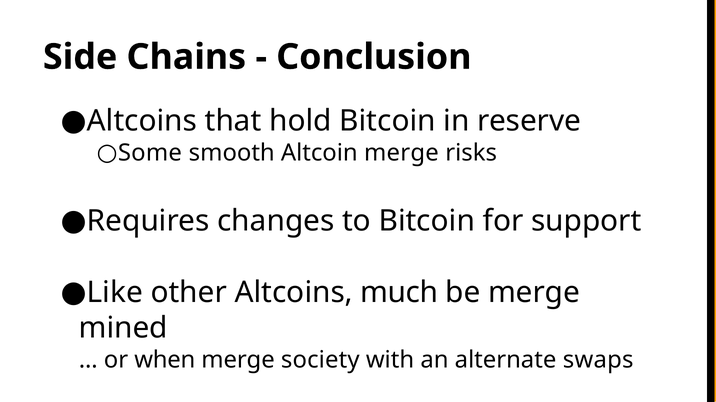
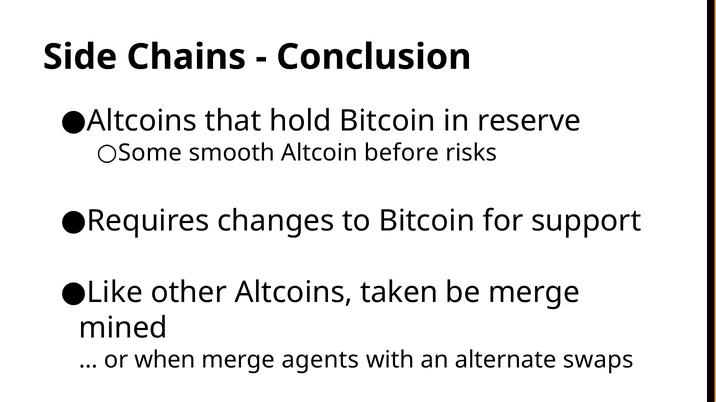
Altcoin merge: merge -> before
much: much -> taken
society: society -> agents
